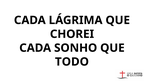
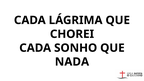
TODO: TODO -> NADA
